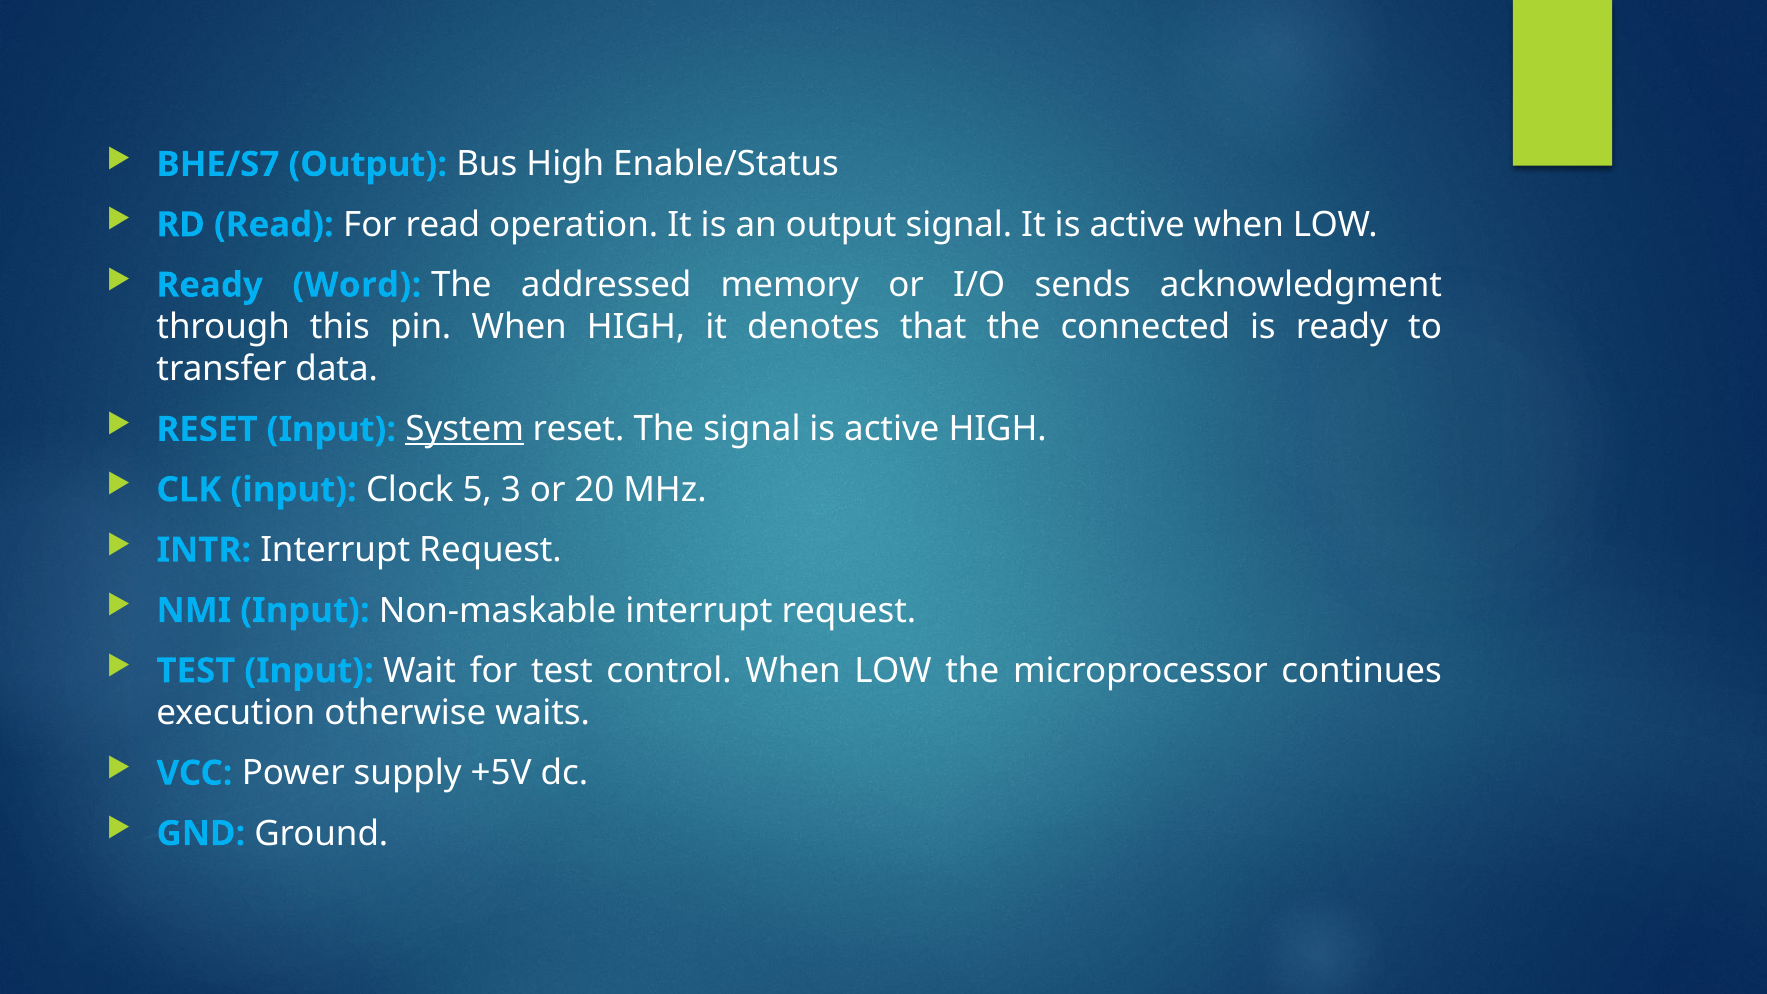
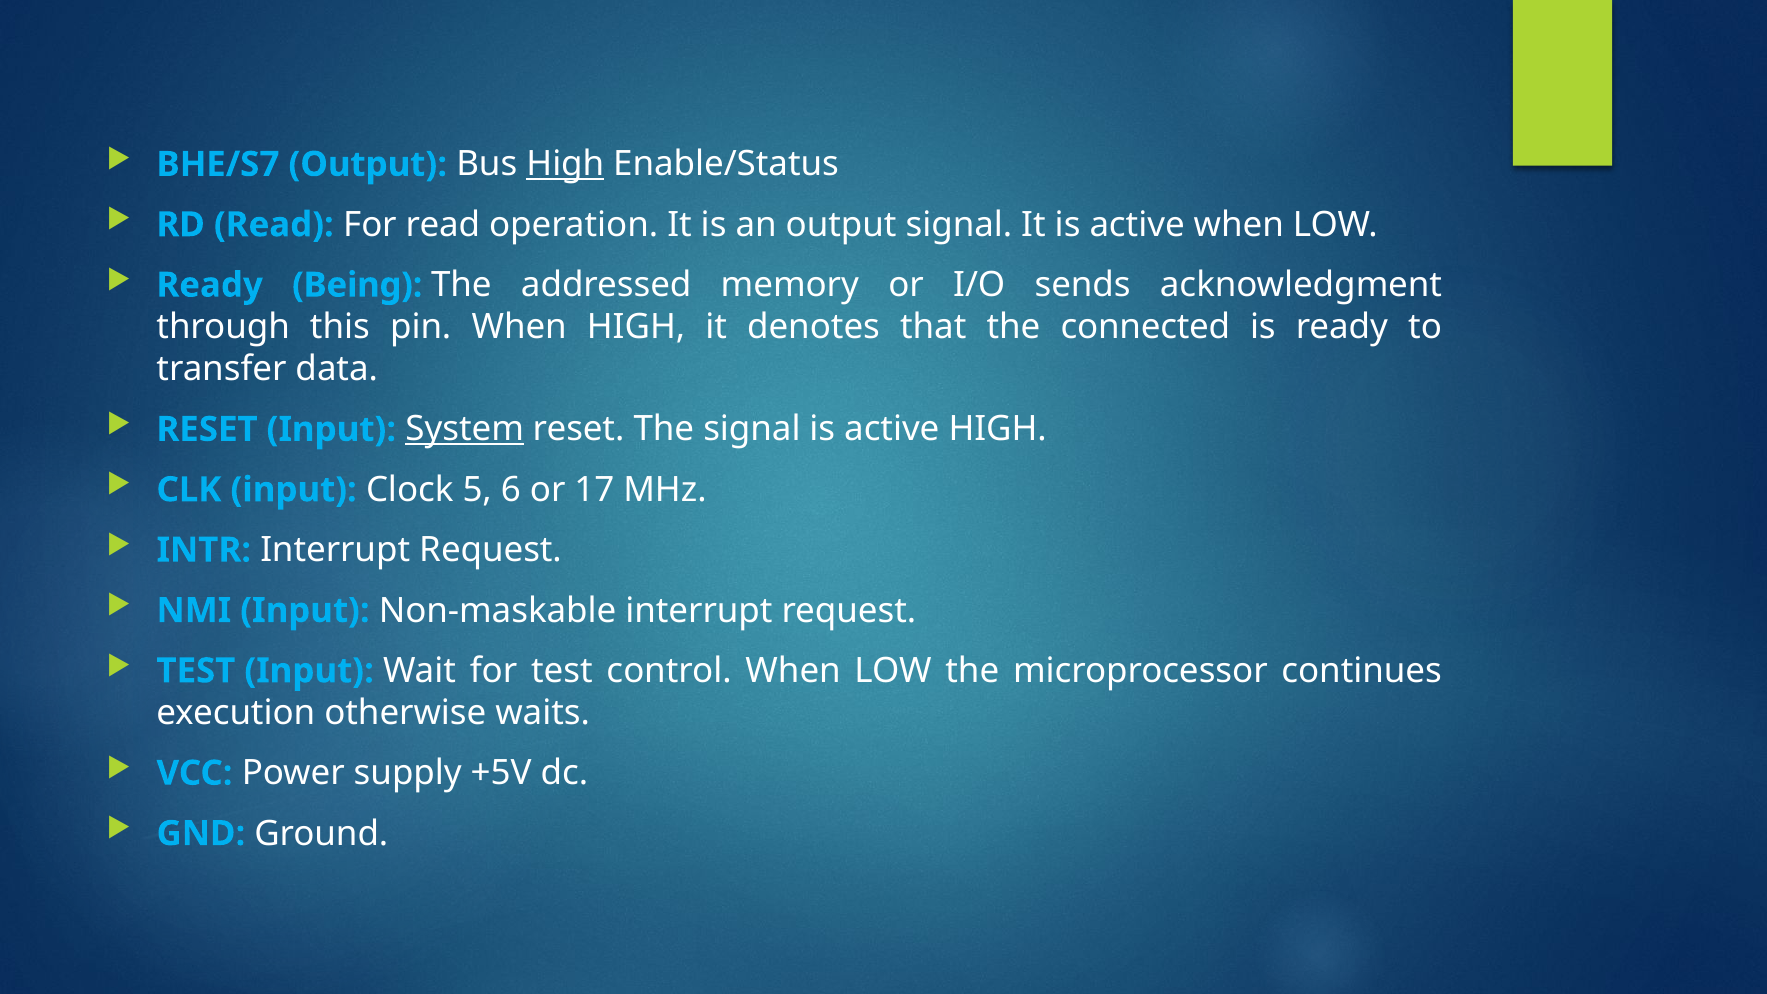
High at (565, 164) underline: none -> present
Word: Word -> Being
3: 3 -> 6
20: 20 -> 17
